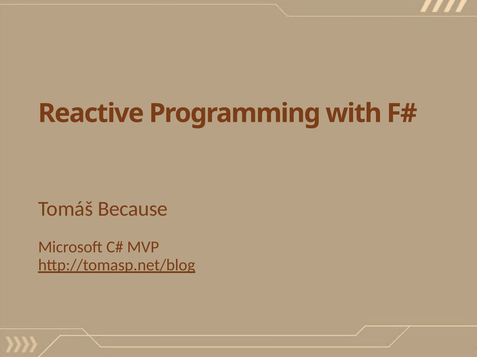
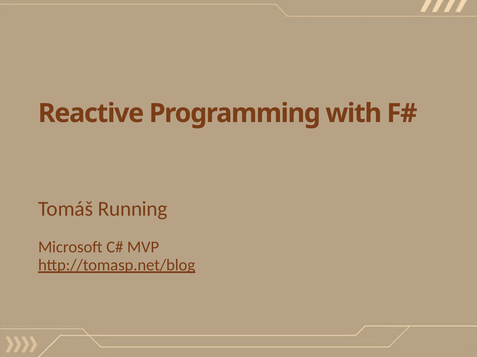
Because: Because -> Running
